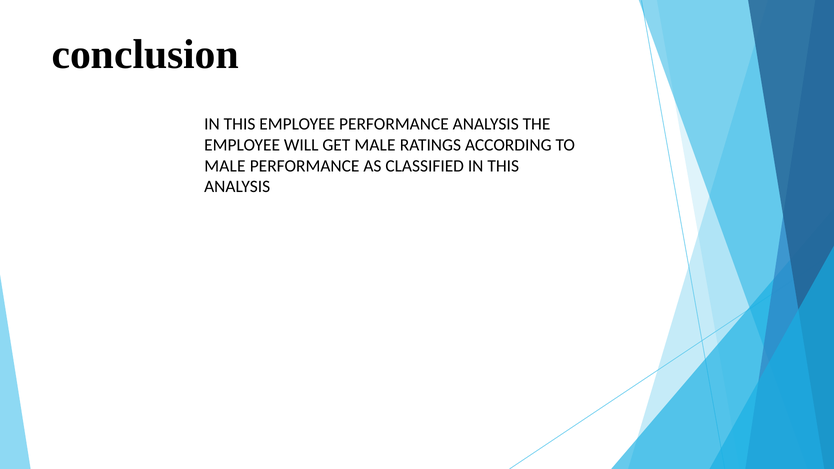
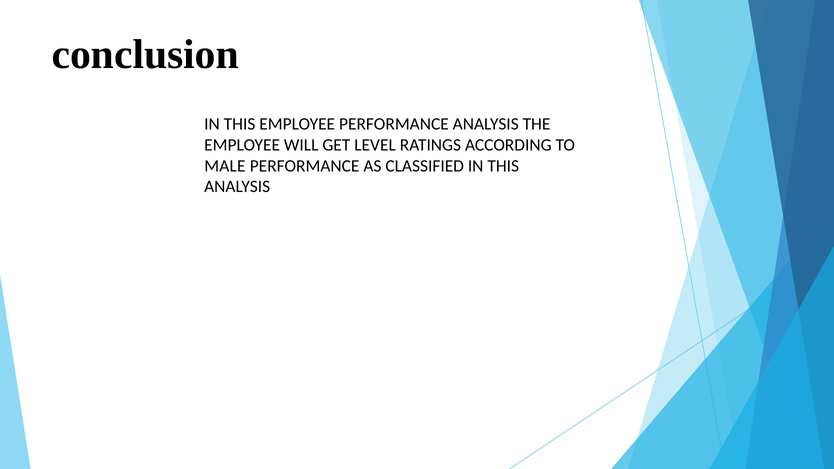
GET MALE: MALE -> LEVEL
